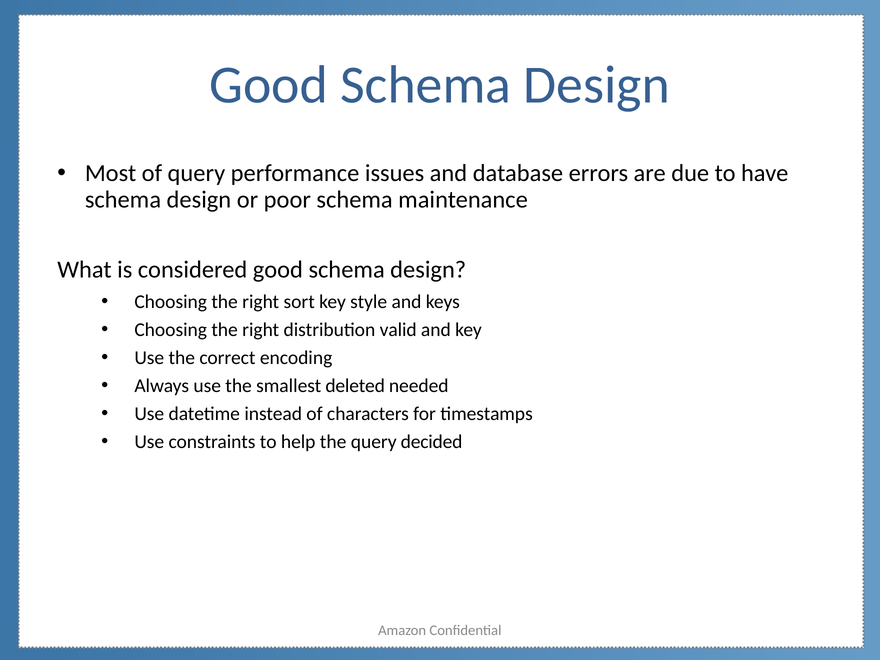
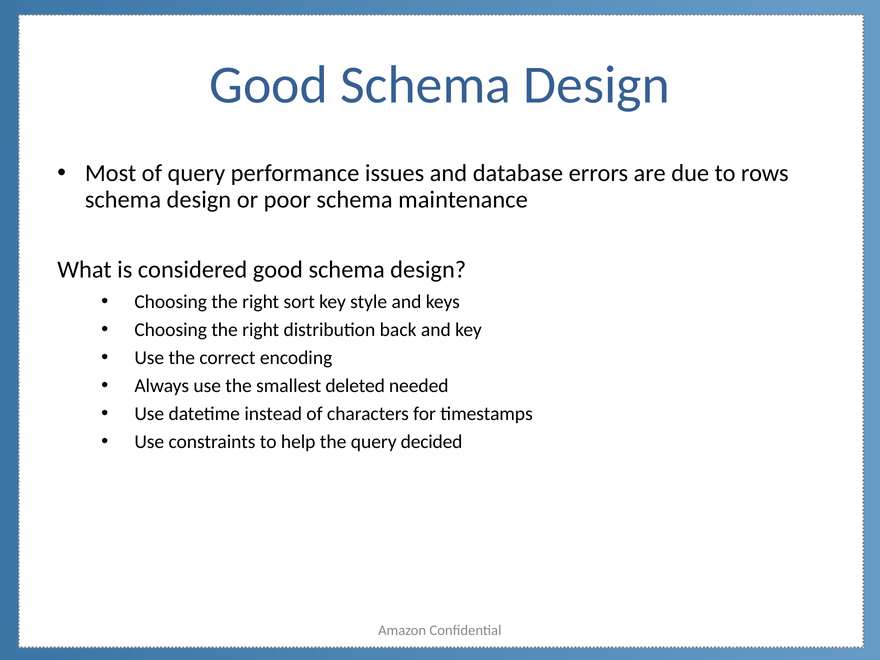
have: have -> rows
valid: valid -> back
